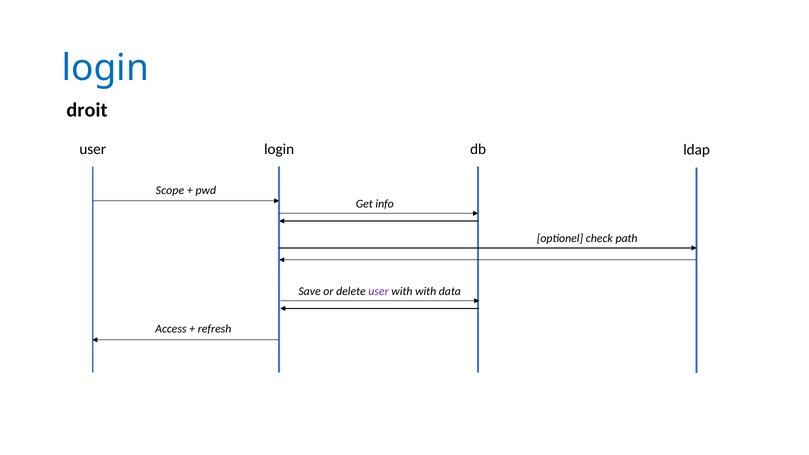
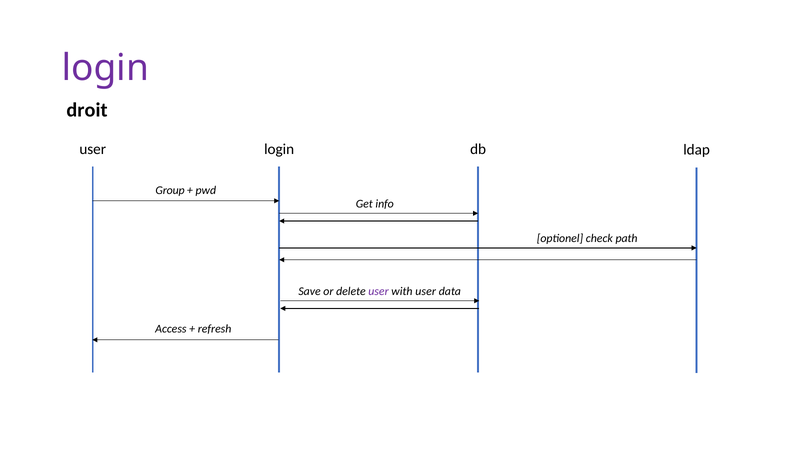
login at (105, 68) colour: blue -> purple
Scope: Scope -> Group
with with: with -> user
